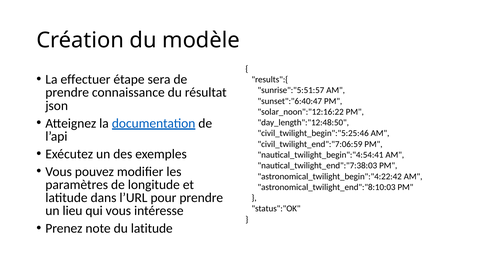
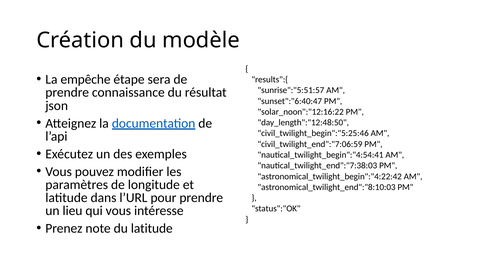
effectuer: effectuer -> empêche
